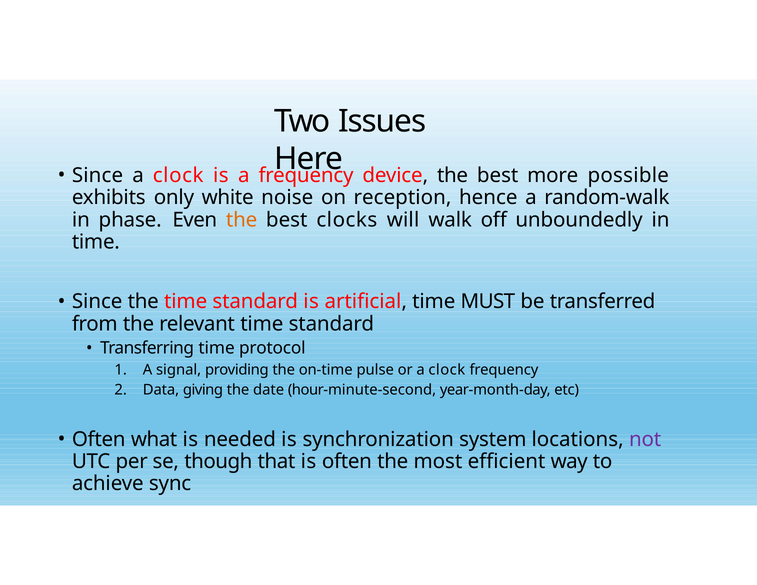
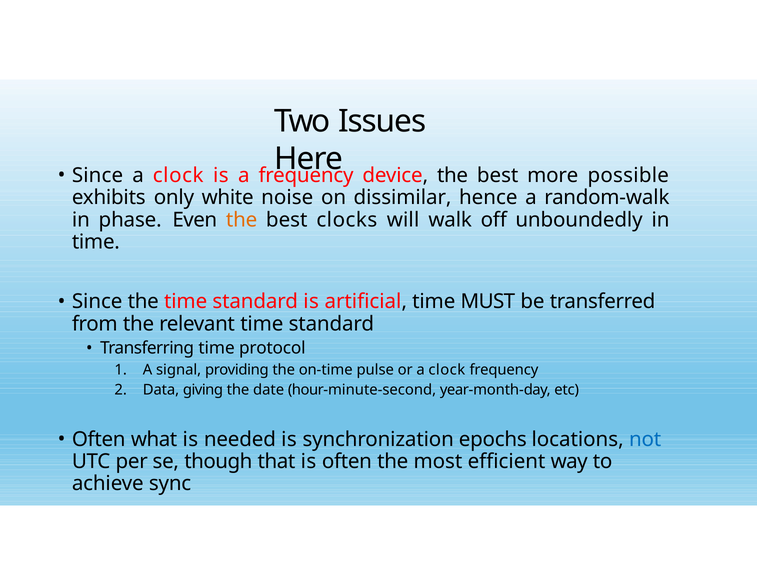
reception: reception -> dissimilar
system: system -> epochs
not colour: purple -> blue
